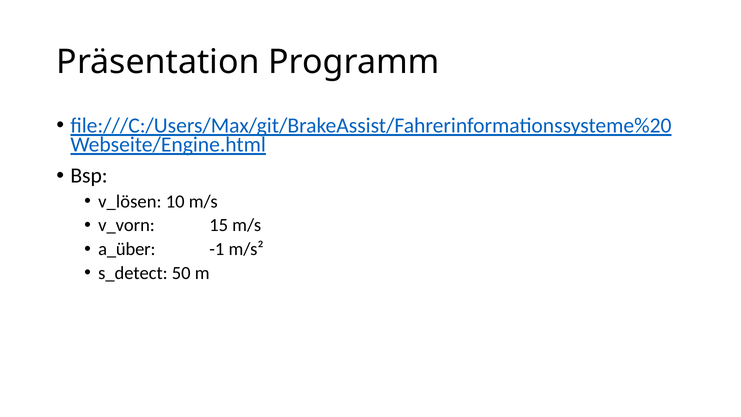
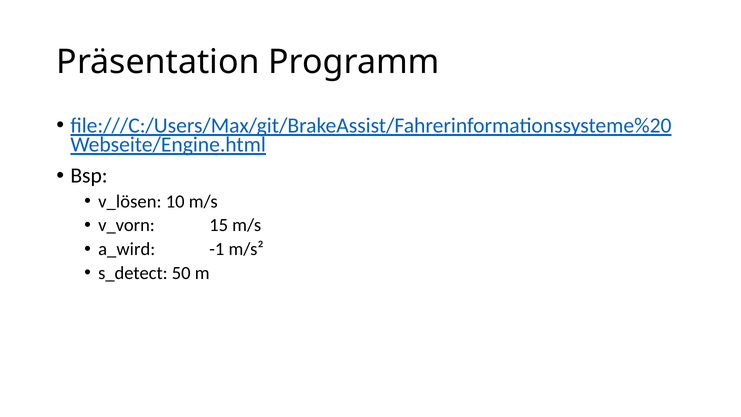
a_über: a_über -> a_wird
